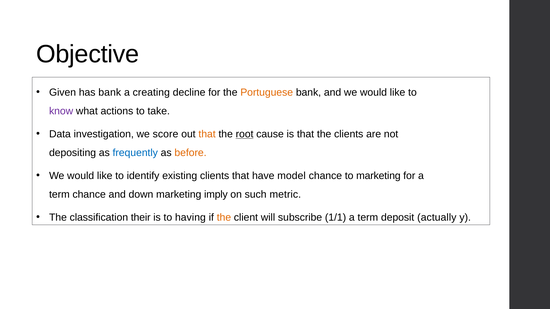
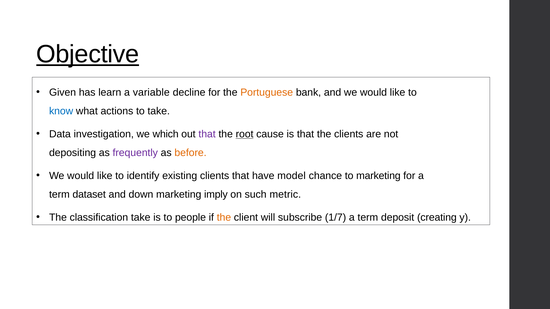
Objective underline: none -> present
has bank: bank -> learn
creating: creating -> variable
know colour: purple -> blue
score: score -> which
that at (207, 134) colour: orange -> purple
frequently colour: blue -> purple
term chance: chance -> dataset
classification their: their -> take
having: having -> people
1/1: 1/1 -> 1/7
actually: actually -> creating
